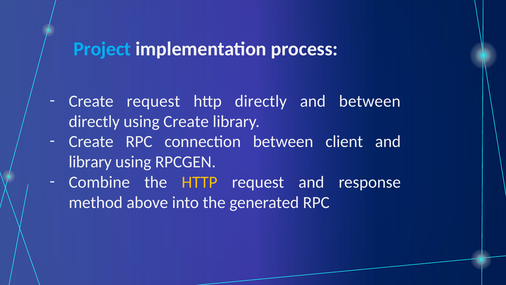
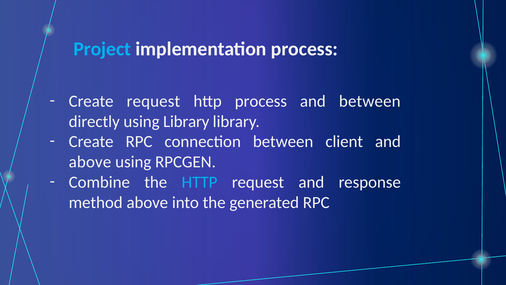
http directly: directly -> process
using Create: Create -> Library
library at (90, 162): library -> above
HTTP at (200, 182) colour: yellow -> light blue
